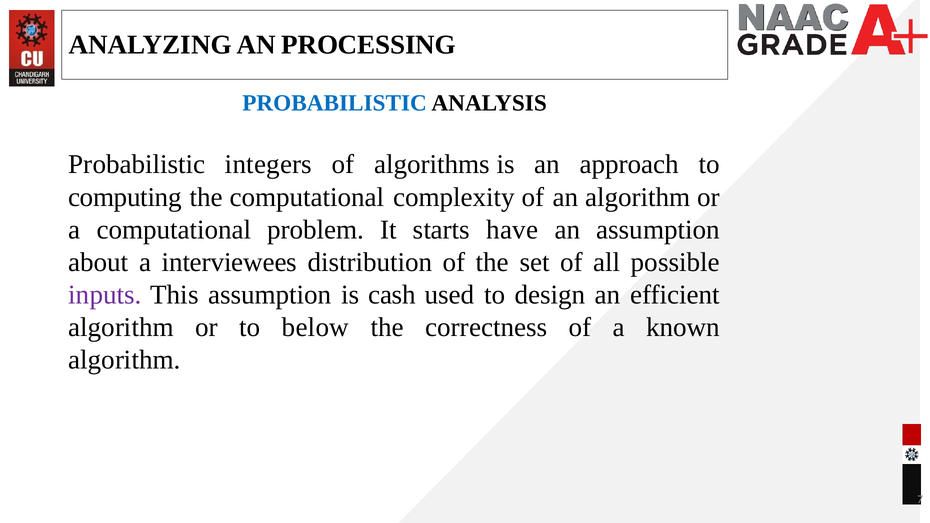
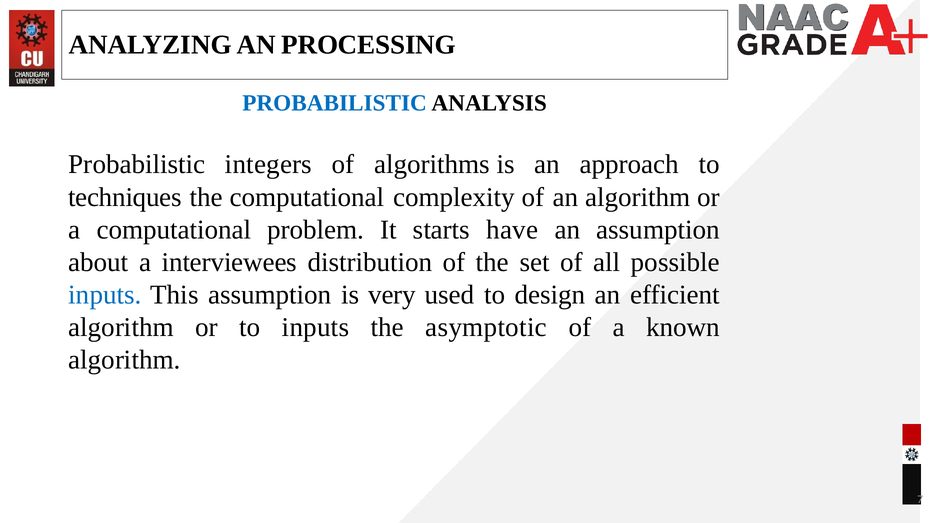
computing: computing -> techniques
inputs at (105, 295) colour: purple -> blue
cash: cash -> very
to below: below -> inputs
correctness: correctness -> asymptotic
